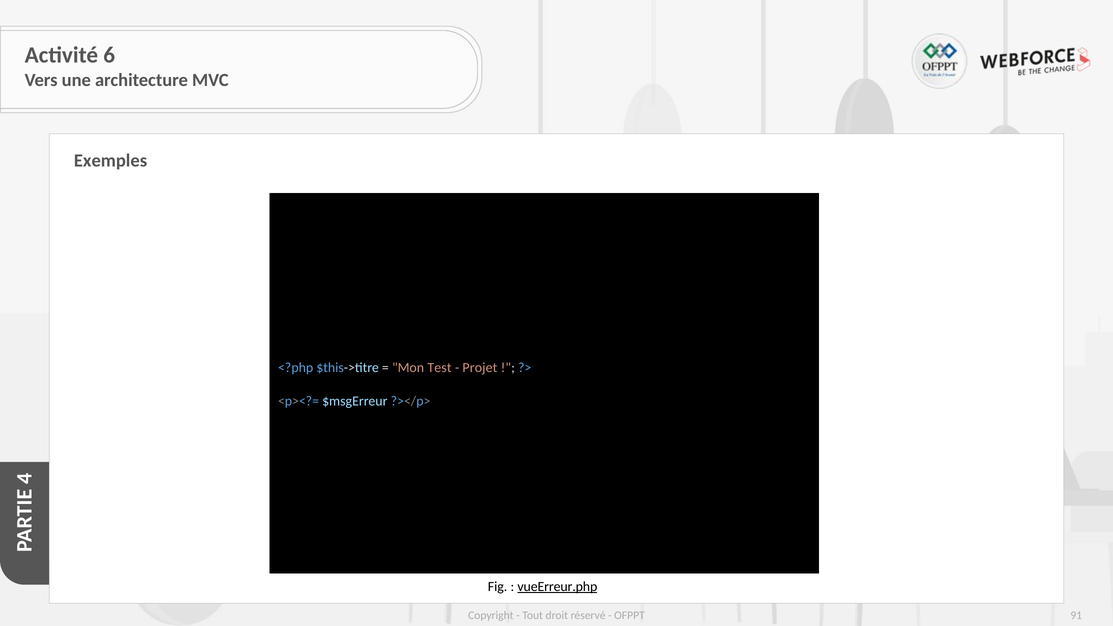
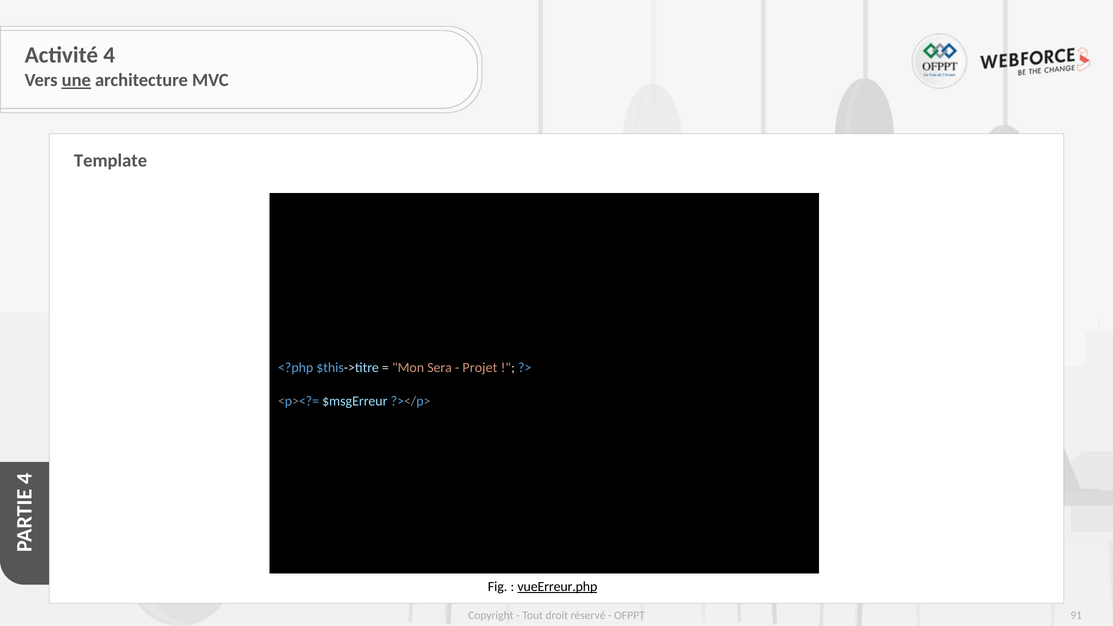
Activité 6: 6 -> 4
une underline: none -> present
Exemples: Exemples -> Template
Test: Test -> Sera
